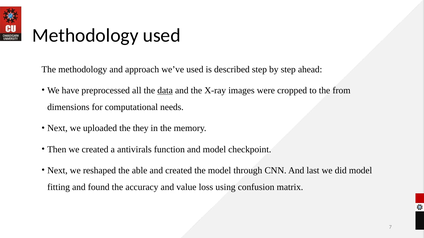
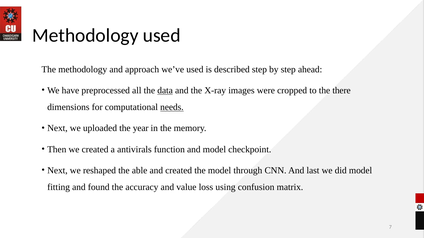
from: from -> there
needs underline: none -> present
they: they -> year
